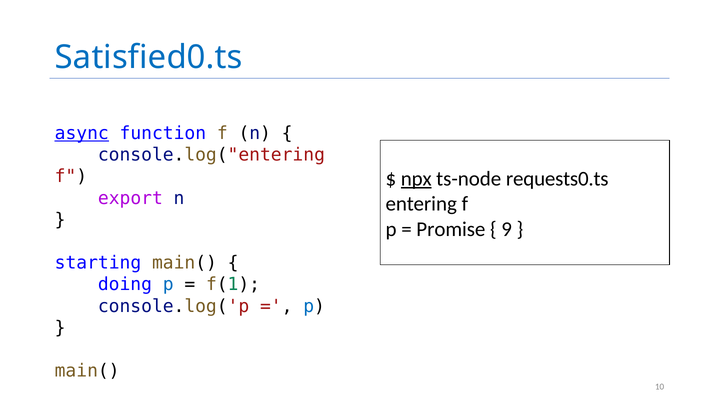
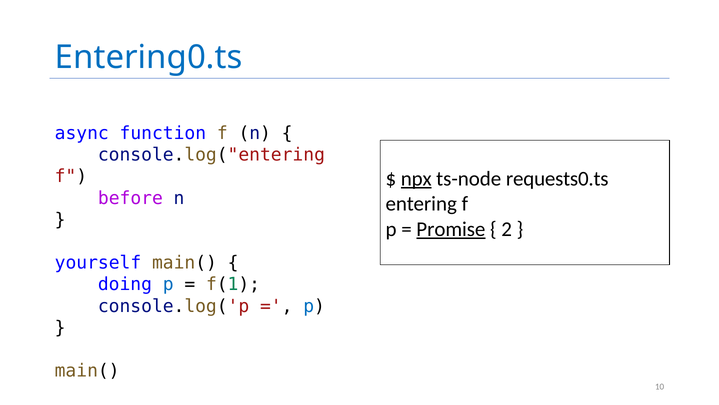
Satisfied0.ts: Satisfied0.ts -> Entering0.ts
async underline: present -> none
export: export -> before
Promise underline: none -> present
9: 9 -> 2
starting: starting -> yourself
